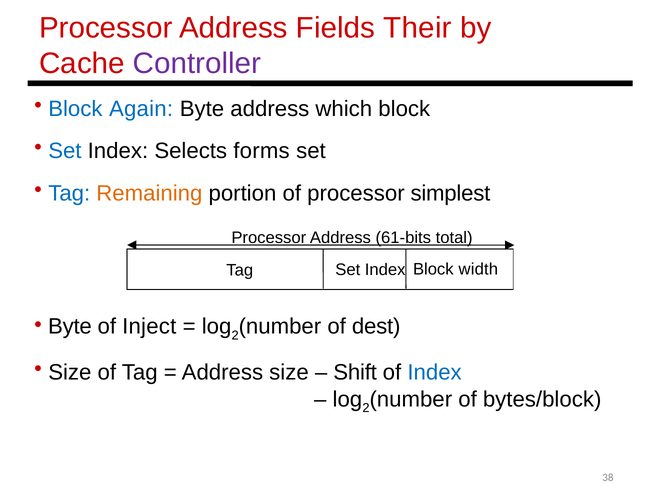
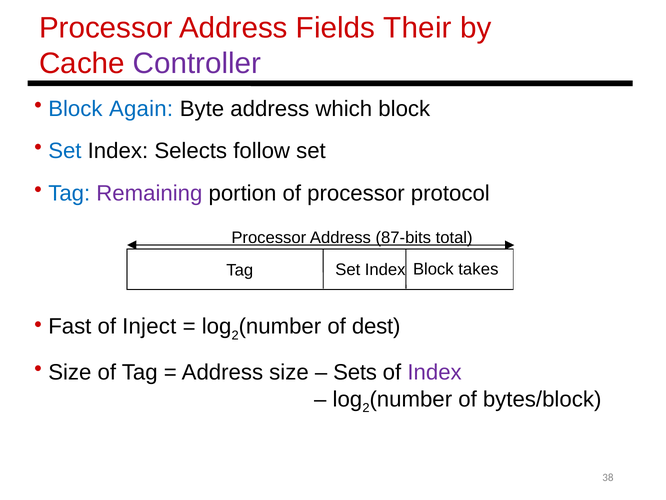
forms: forms -> follow
Remaining colour: orange -> purple
simplest: simplest -> protocol
61-bits: 61-bits -> 87-bits
width: width -> takes
Byte at (70, 326): Byte -> Fast
Shift: Shift -> Sets
Index at (435, 372) colour: blue -> purple
